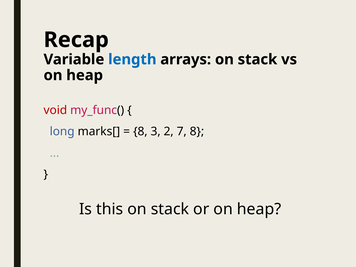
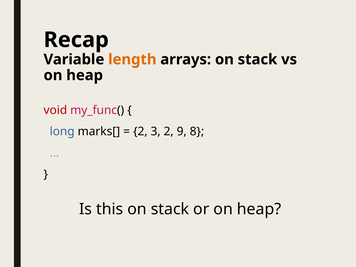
length colour: blue -> orange
8 at (140, 131): 8 -> 2
7: 7 -> 9
